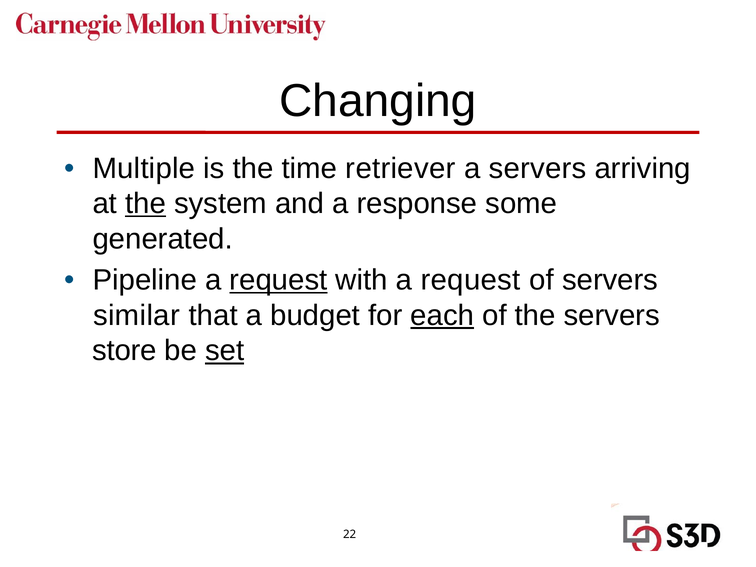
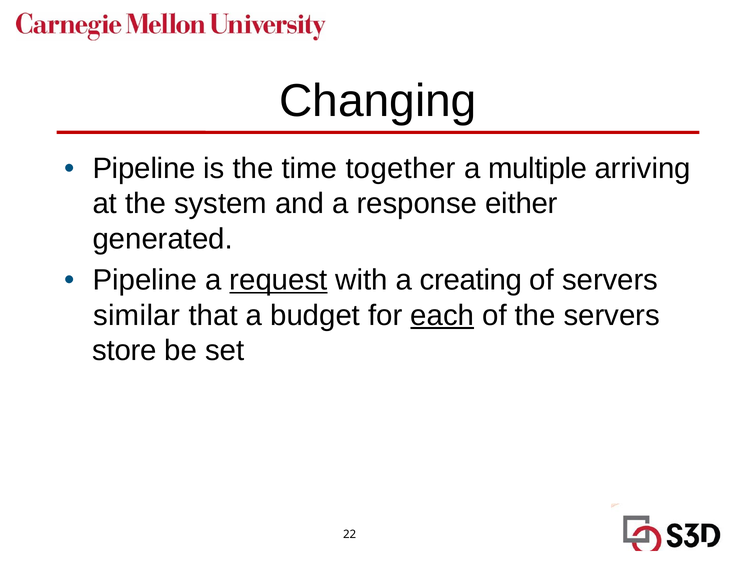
Multiple at (144, 168): Multiple -> Pipeline
retriever: retriever -> together
a servers: servers -> multiple
the at (146, 204) underline: present -> none
some: some -> either
with a request: request -> creating
set underline: present -> none
